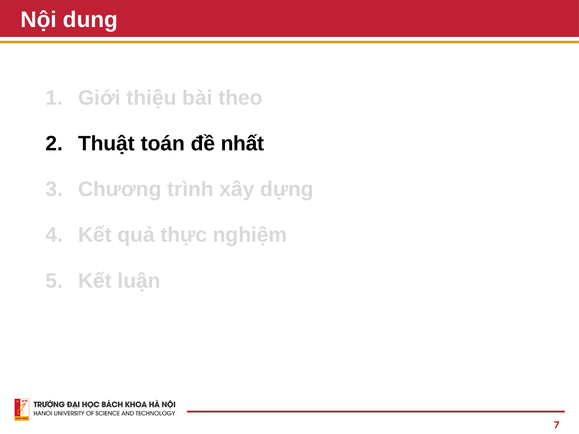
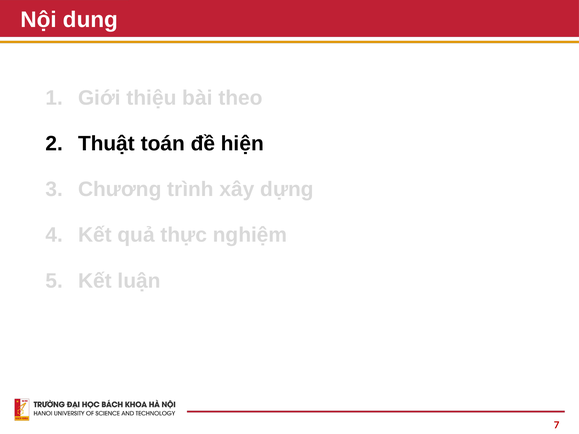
nhất: nhất -> hiện
